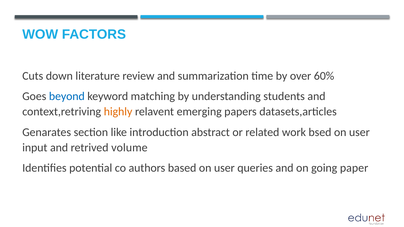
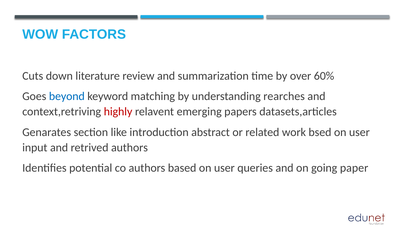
students: students -> rearches
highly colour: orange -> red
retrived volume: volume -> authors
